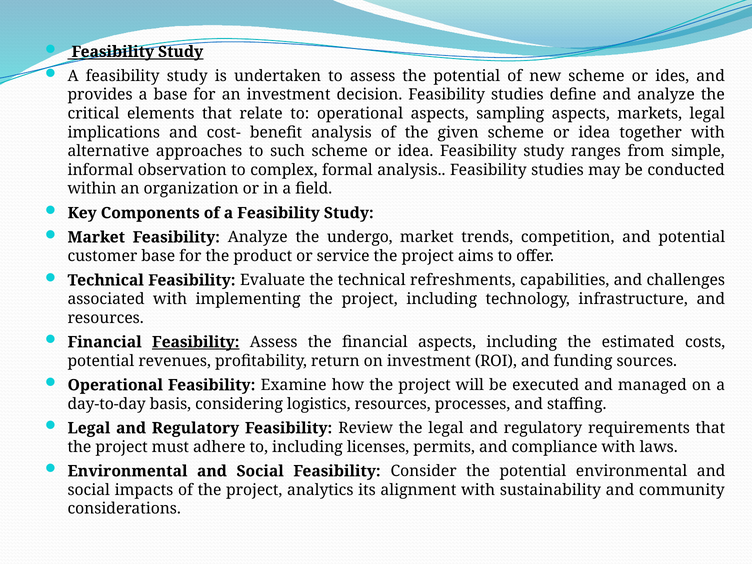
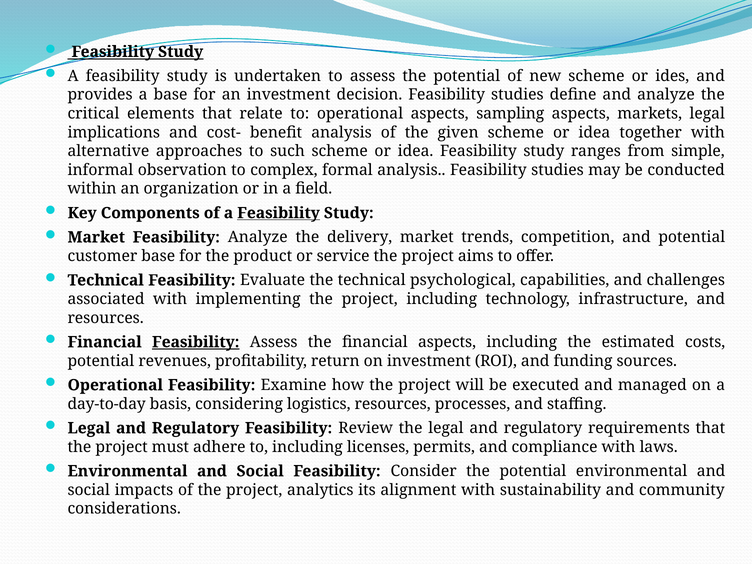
Feasibility at (279, 213) underline: none -> present
undergo: undergo -> delivery
refreshments: refreshments -> psychological
